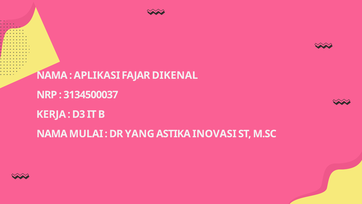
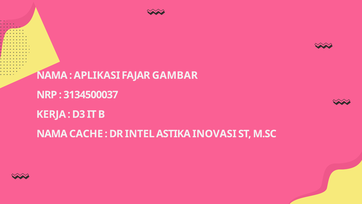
DIKENAL: DIKENAL -> GAMBAR
MULAI: MULAI -> CACHE
YANG: YANG -> INTEL
